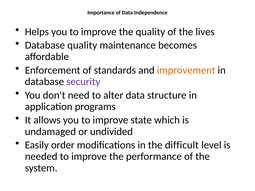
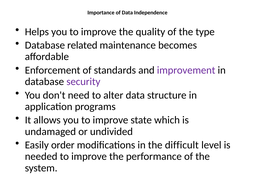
lives: lives -> type
Database quality: quality -> related
improvement colour: orange -> purple
